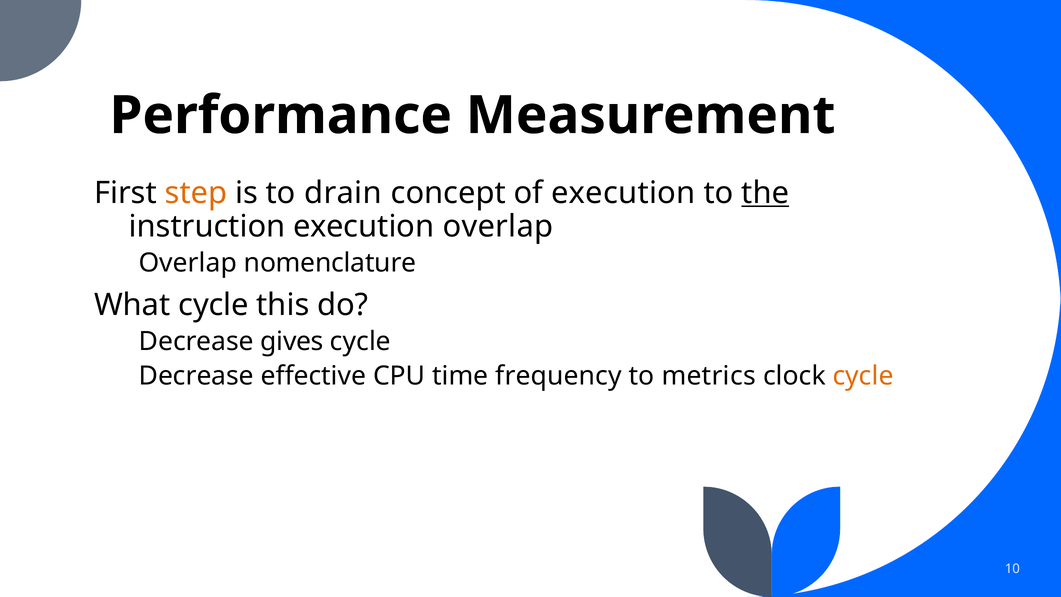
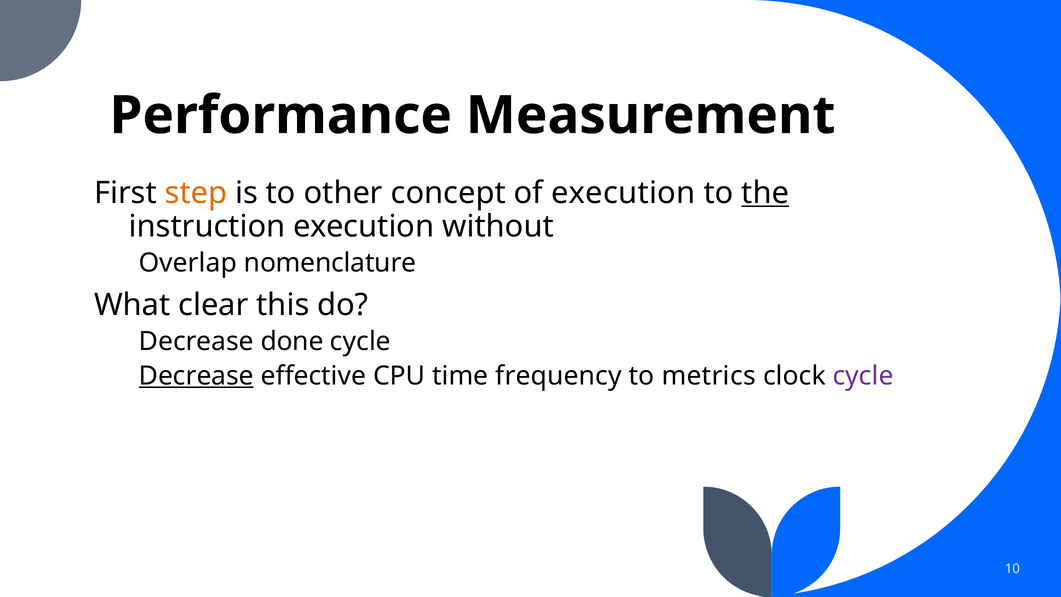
drain: drain -> other
execution overlap: overlap -> without
What cycle: cycle -> clear
gives: gives -> done
Decrease at (196, 376) underline: none -> present
cycle at (863, 376) colour: orange -> purple
